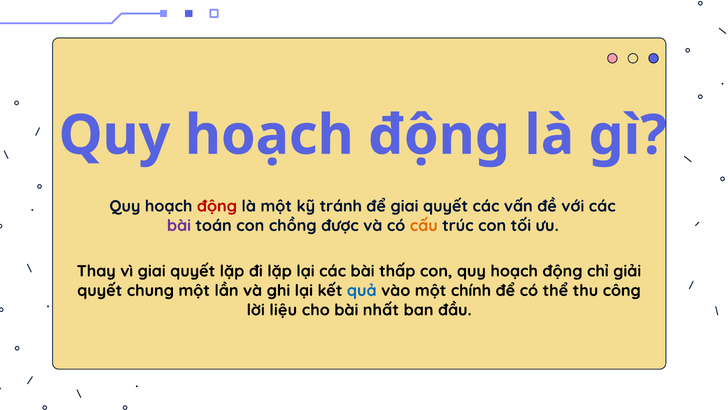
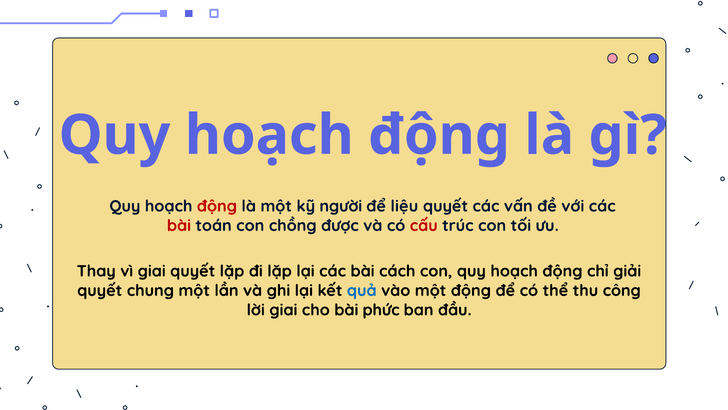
tránh: tránh -> người
để giai: giai -> liệu
bài at (179, 225) colour: purple -> red
cấu colour: orange -> red
thấp: thấp -> cách
một chính: chính -> động
lời liệu: liệu -> giai
nhất: nhất -> phức
